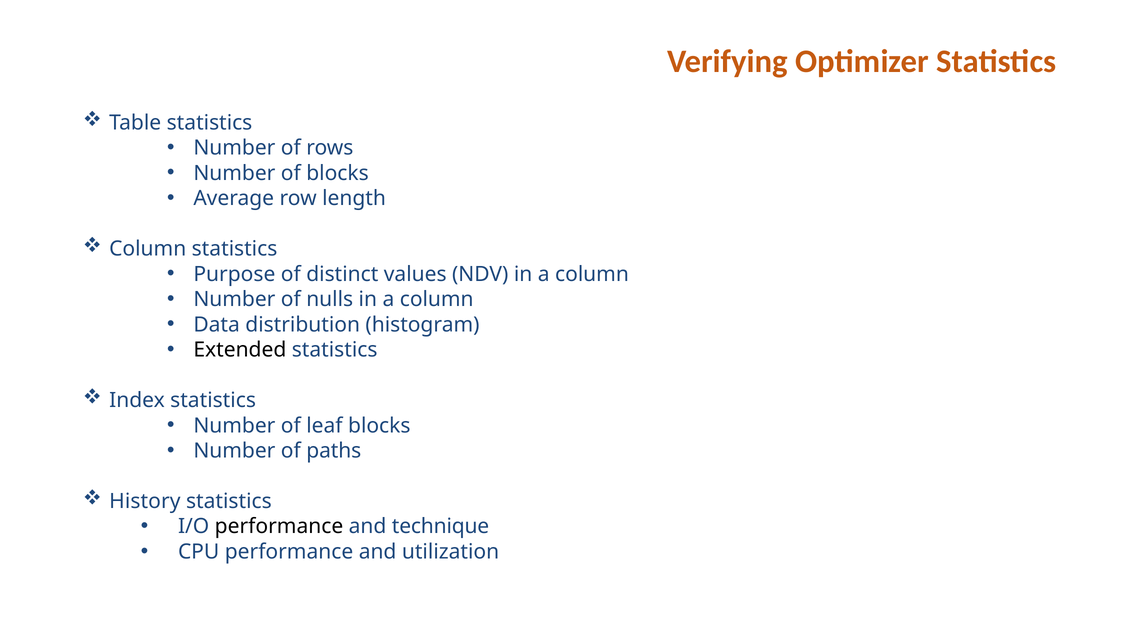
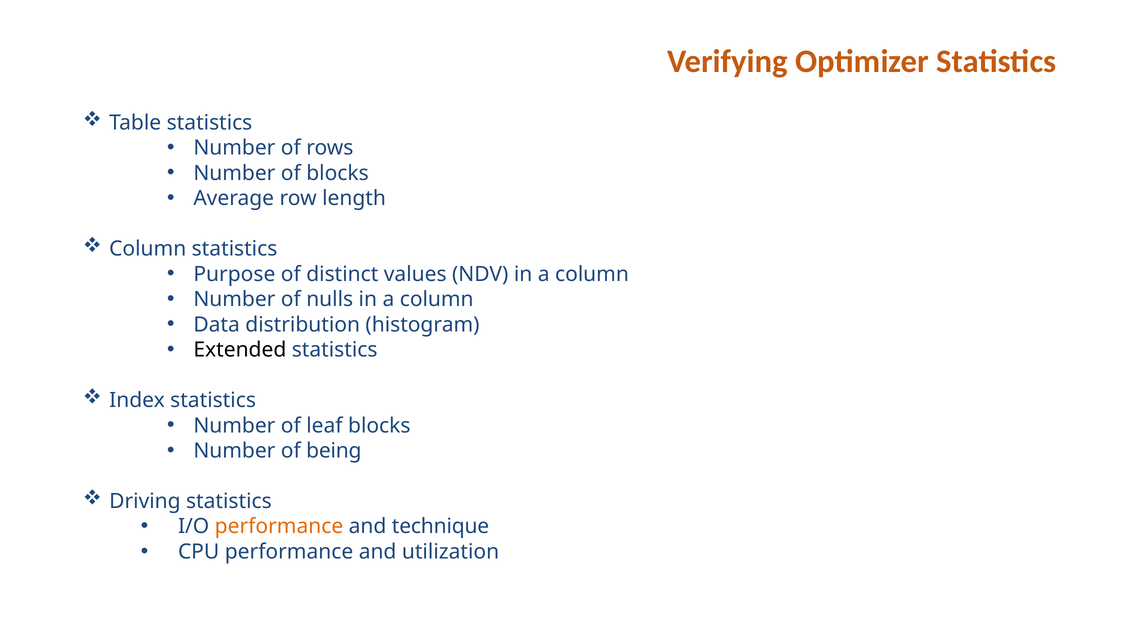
paths: paths -> being
History: History -> Driving
performance at (279, 527) colour: black -> orange
